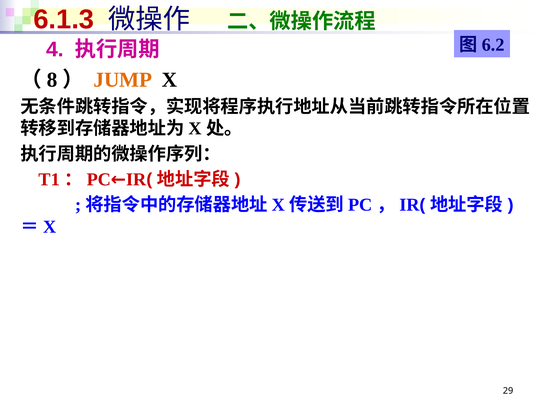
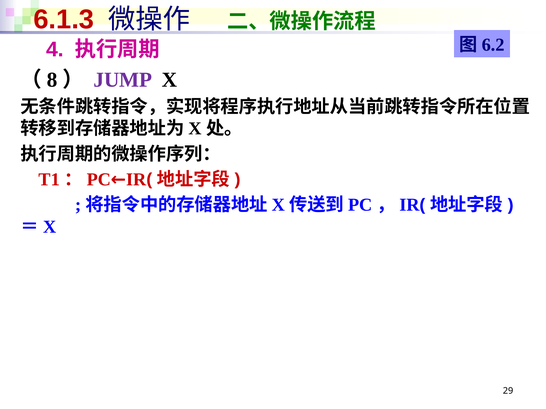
JUMP colour: orange -> purple
